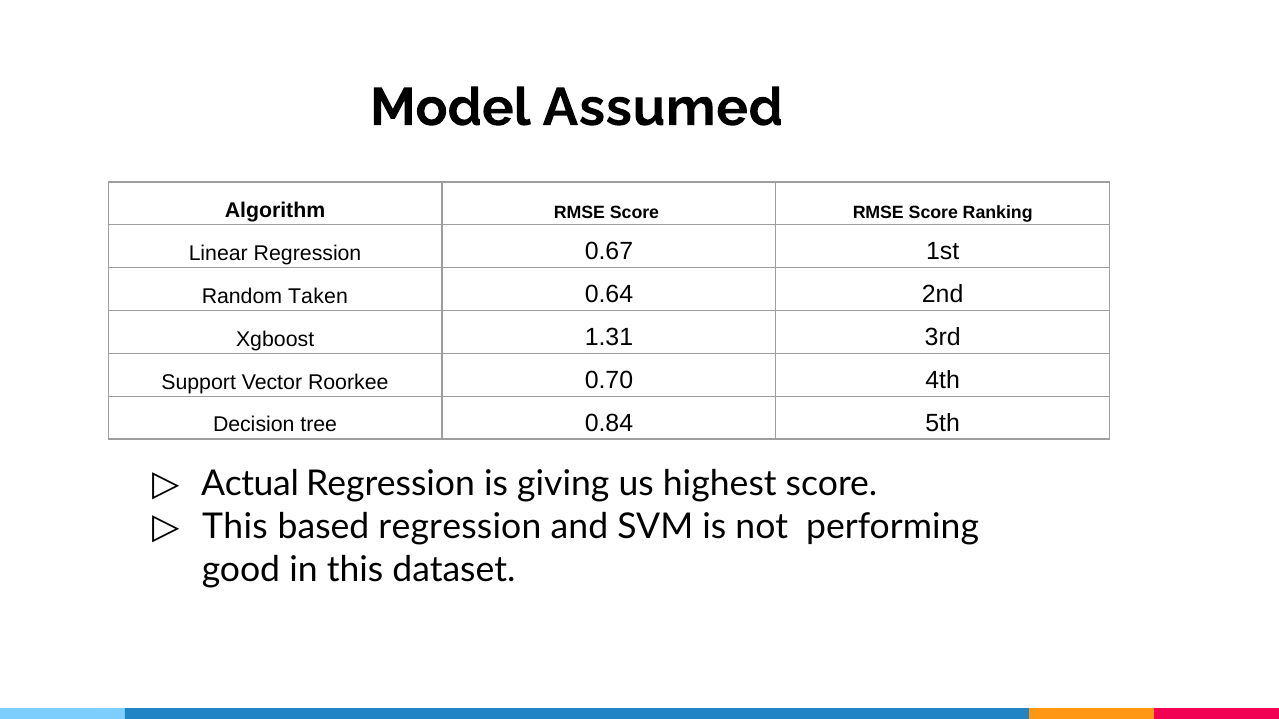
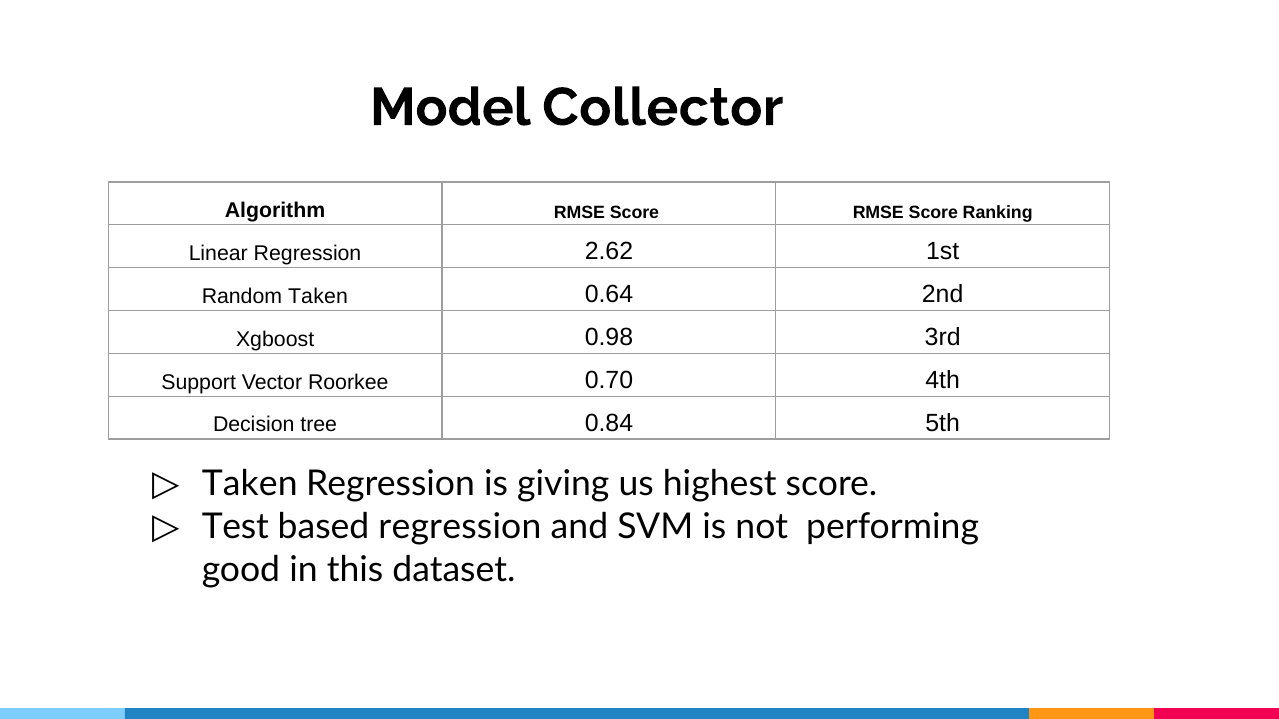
Assumed: Assumed -> Collector
0.67: 0.67 -> 2.62
1.31: 1.31 -> 0.98
Actual at (250, 485): Actual -> Taken
This at (235, 527): This -> Test
